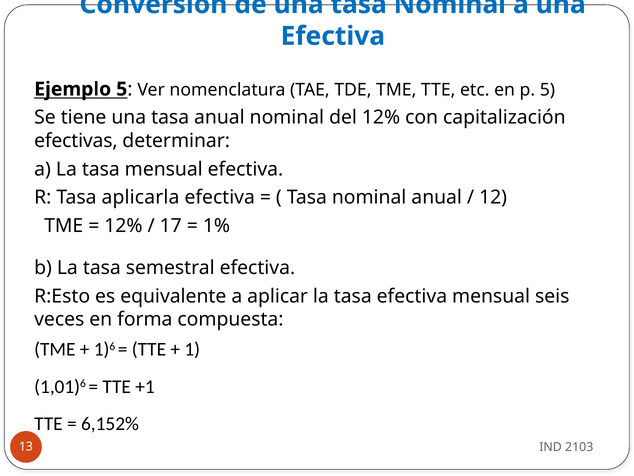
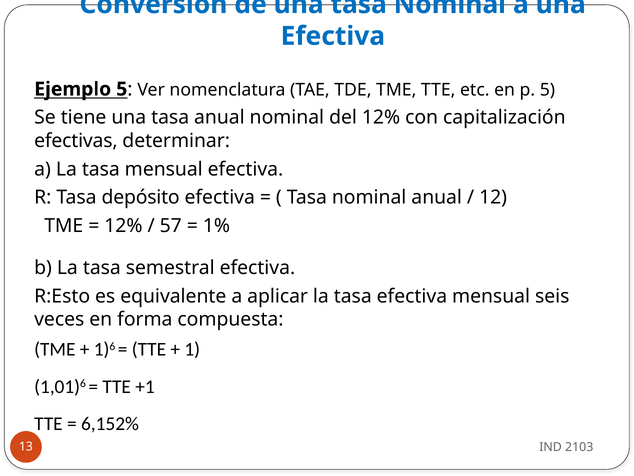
aplicarla: aplicarla -> depósito
17: 17 -> 57
